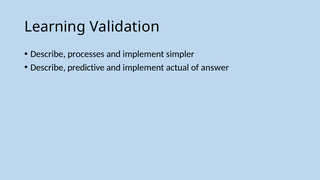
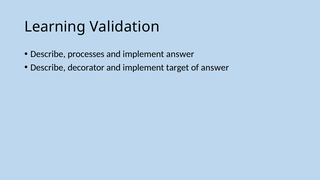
implement simpler: simpler -> answer
predictive: predictive -> decorator
actual: actual -> target
